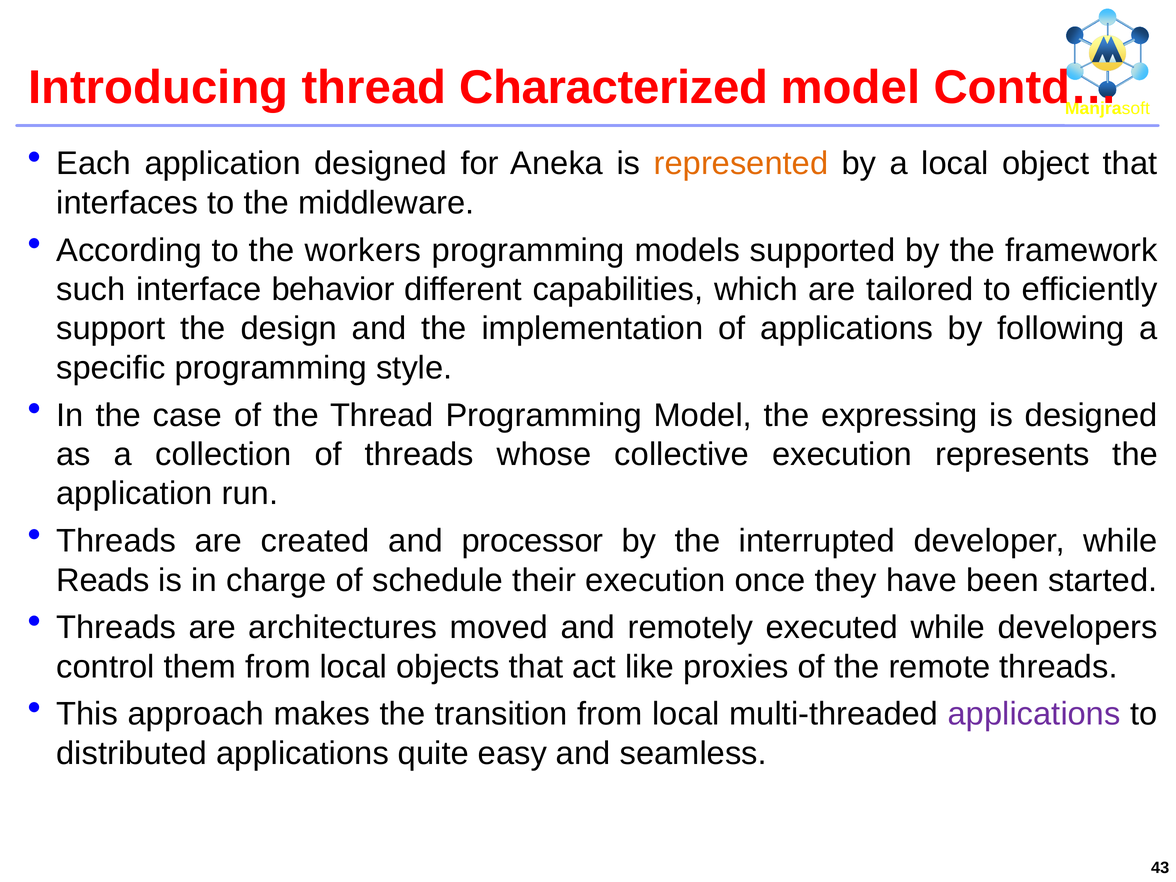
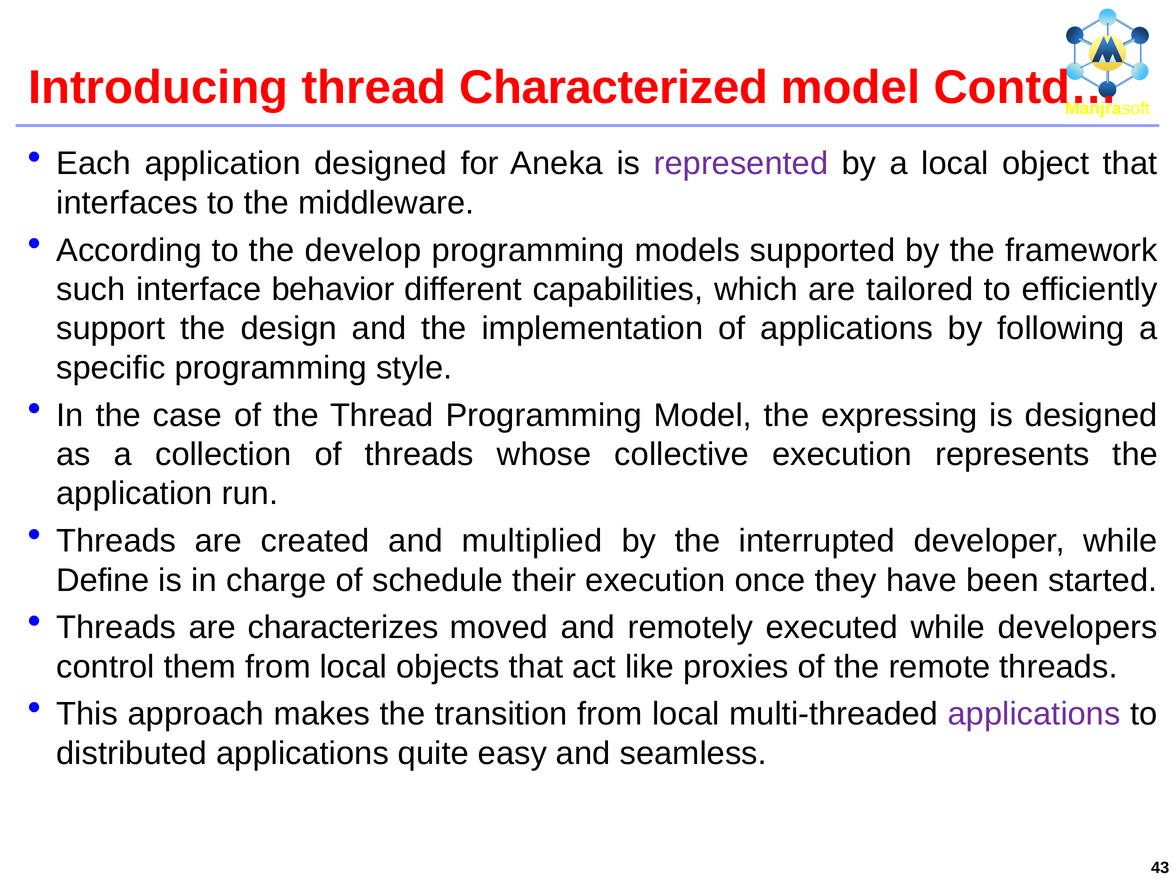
represented colour: orange -> purple
workers: workers -> develop
processor: processor -> multiplied
Reads: Reads -> Define
architectures: architectures -> characterizes
